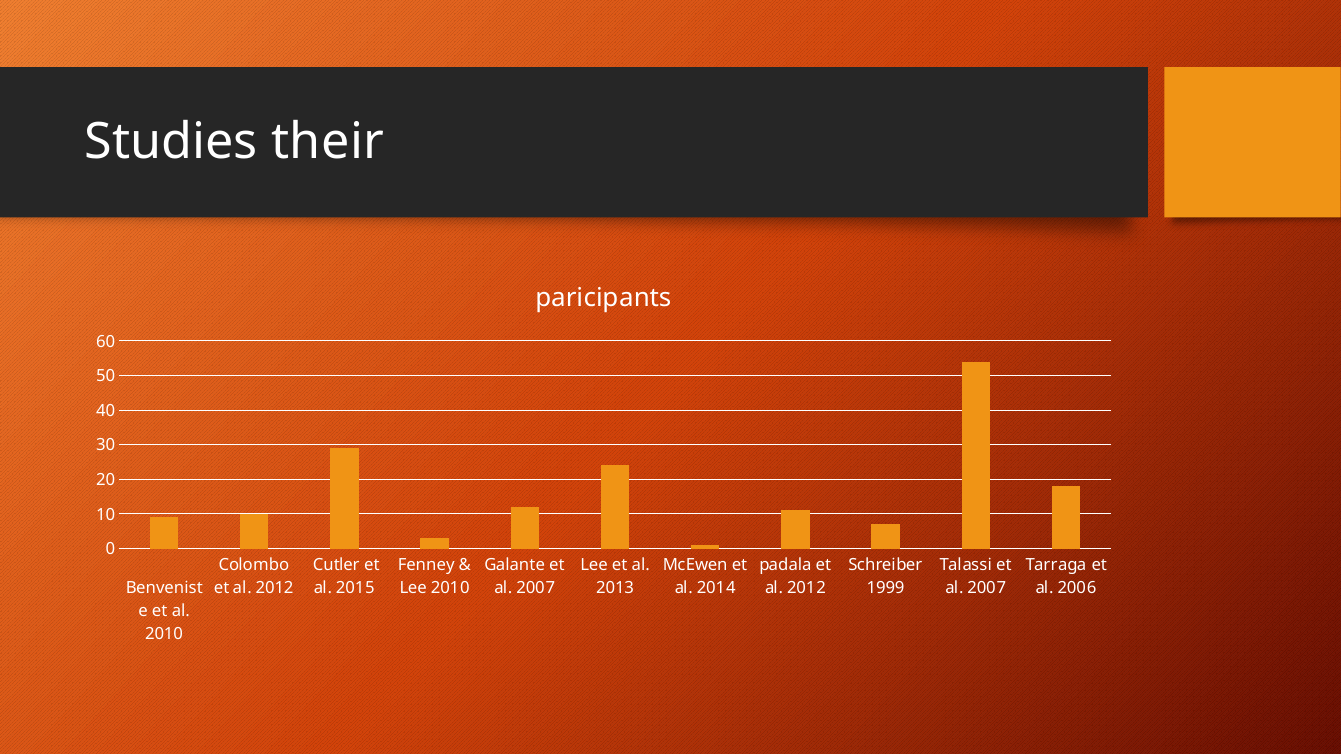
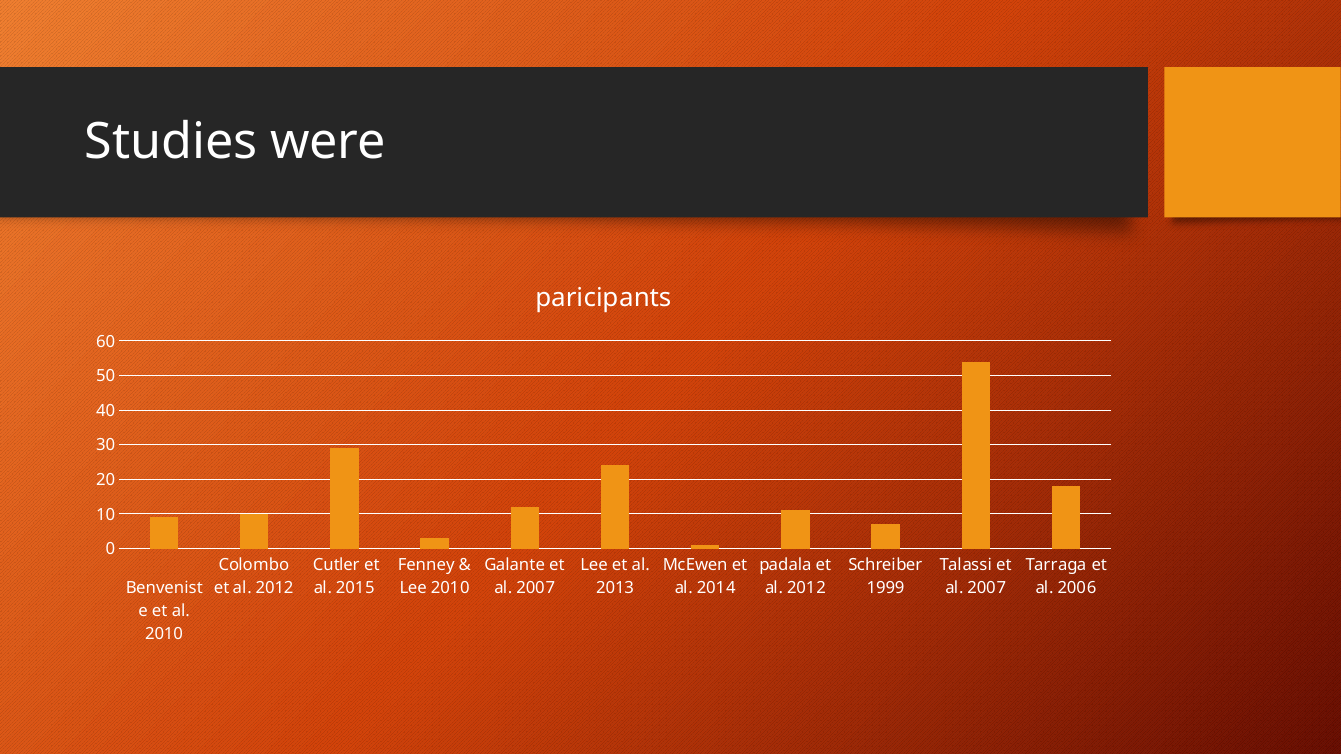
their: their -> were
